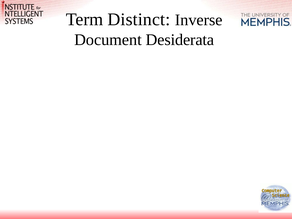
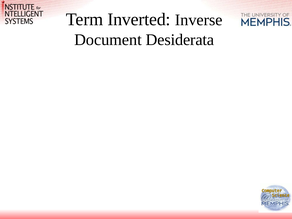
Distinct: Distinct -> Inverted
